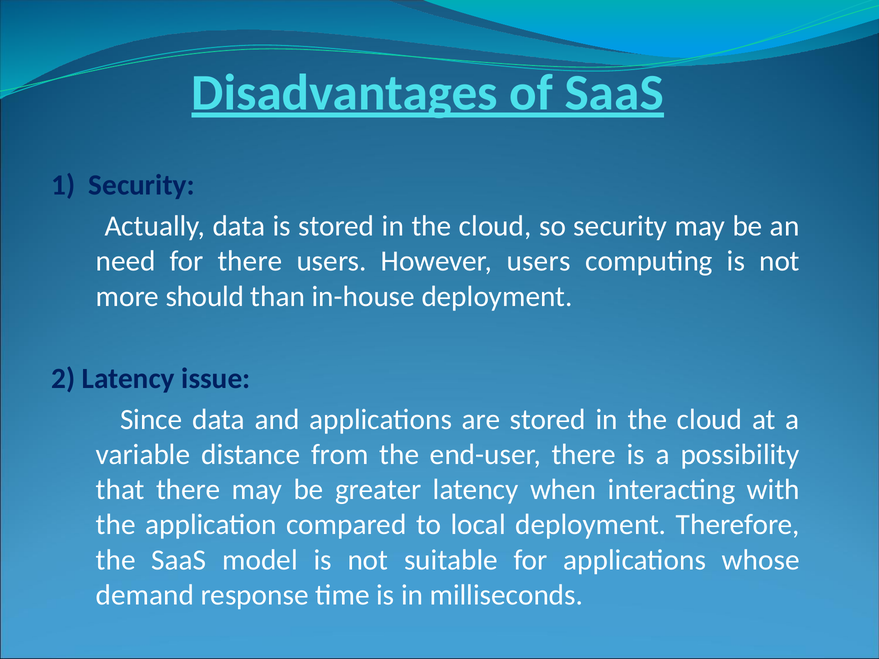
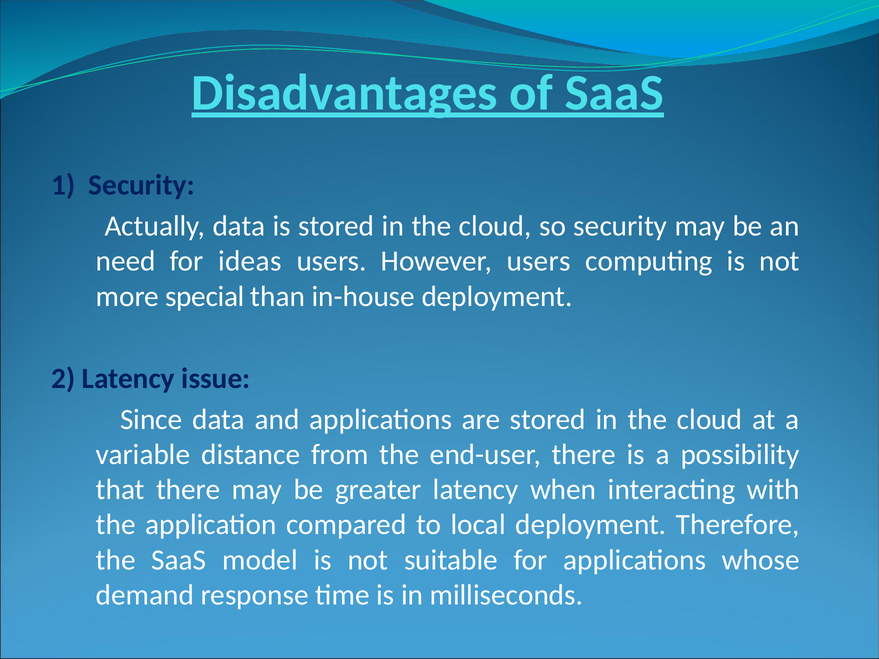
for there: there -> ideas
should: should -> special
